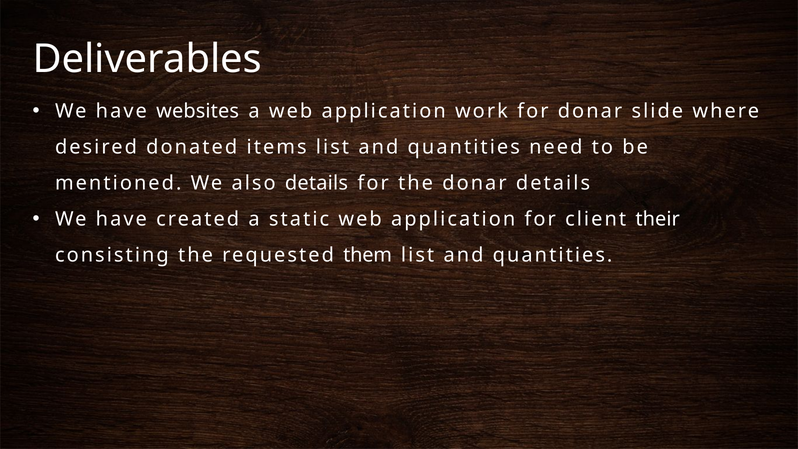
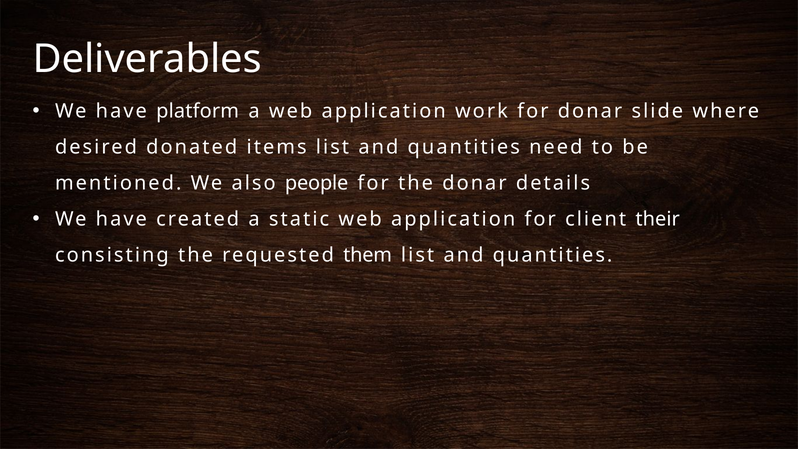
websites: websites -> platform
also details: details -> people
